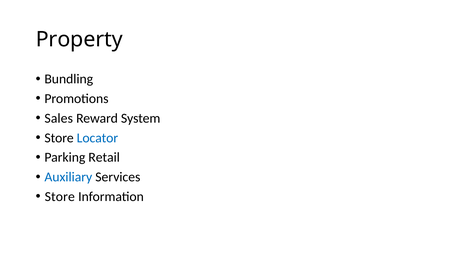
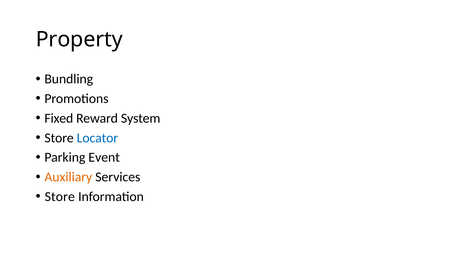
Sales: Sales -> Fixed
Retail: Retail -> Event
Auxiliary colour: blue -> orange
